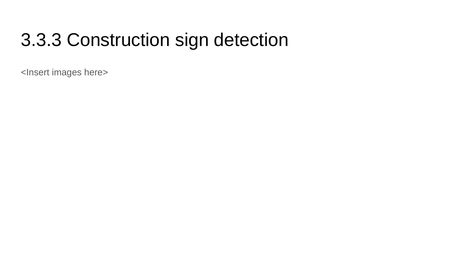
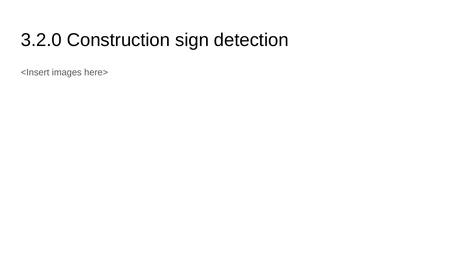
3.3.3: 3.3.3 -> 3.2.0
